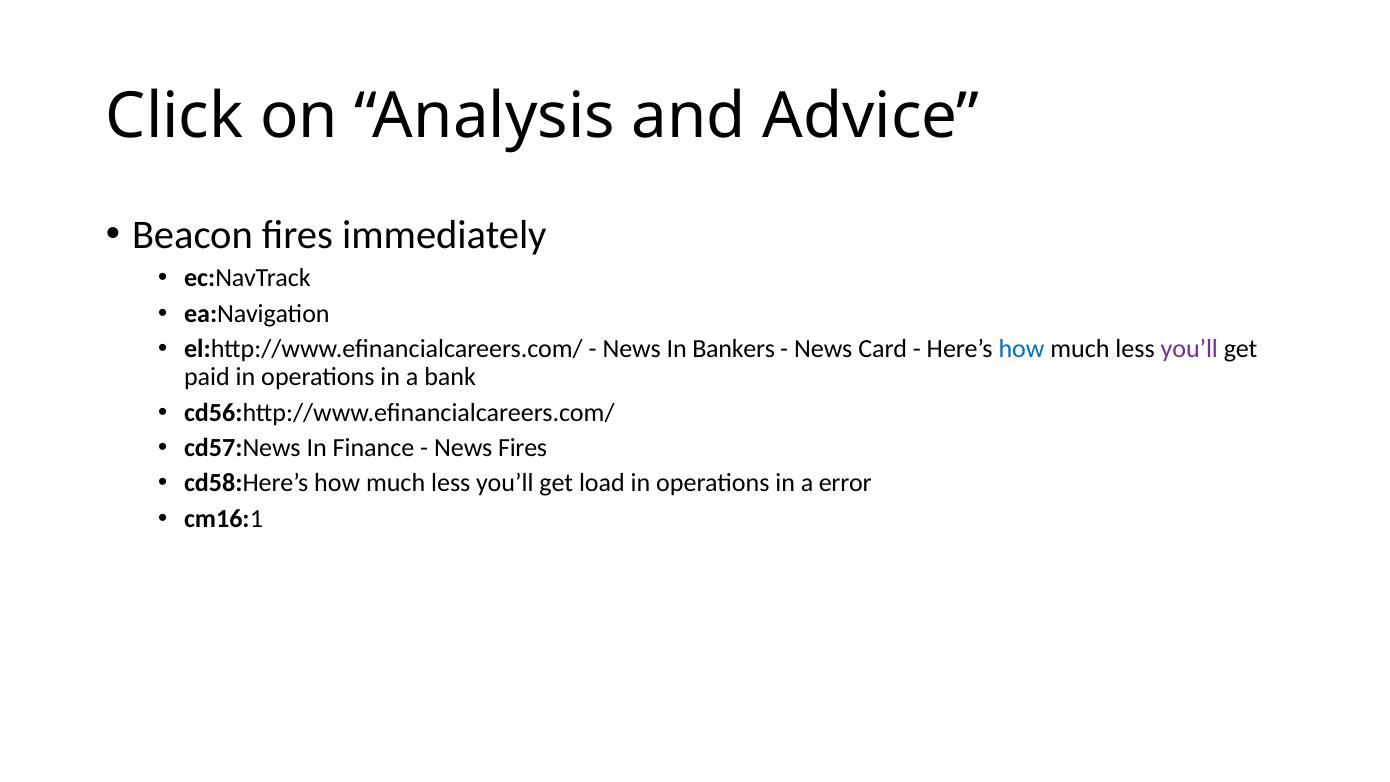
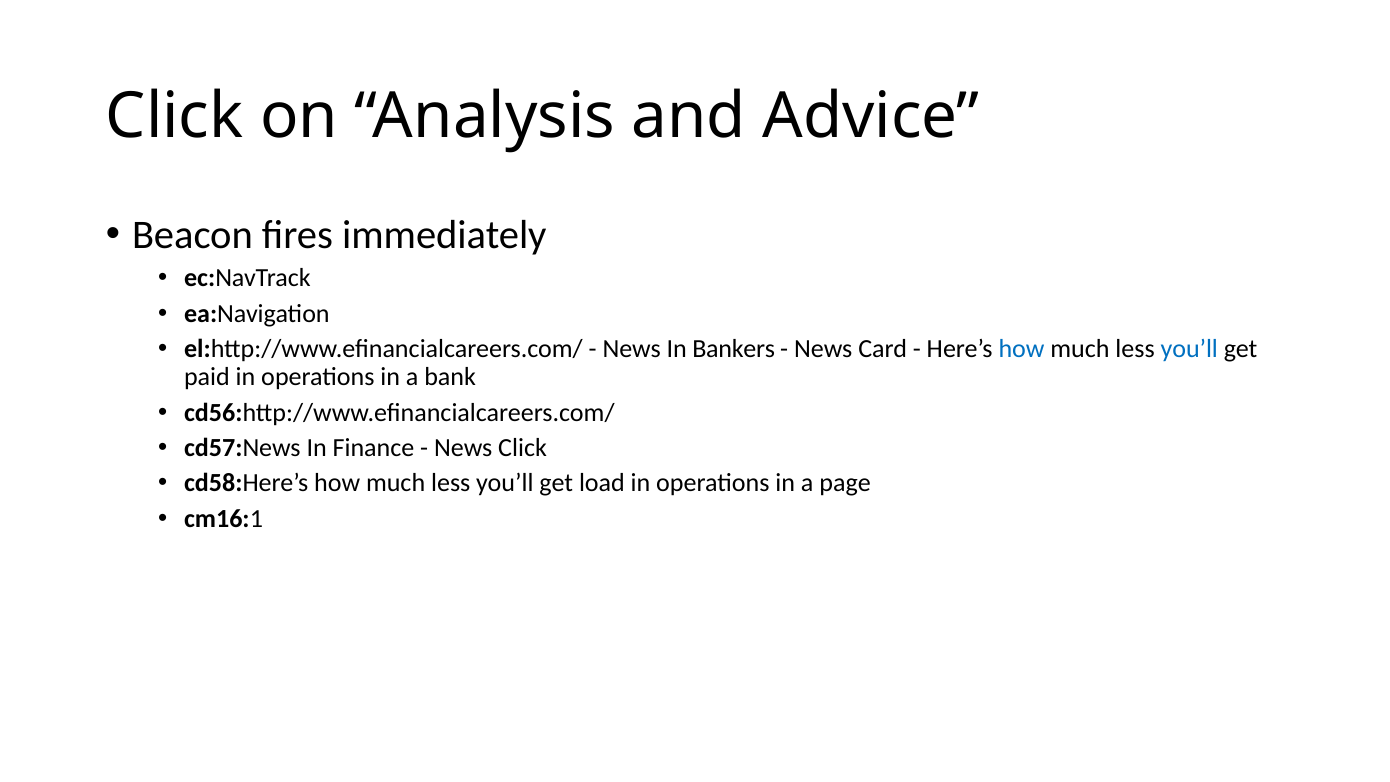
you’ll at (1189, 349) colour: purple -> blue
News Fires: Fires -> Click
error: error -> page
